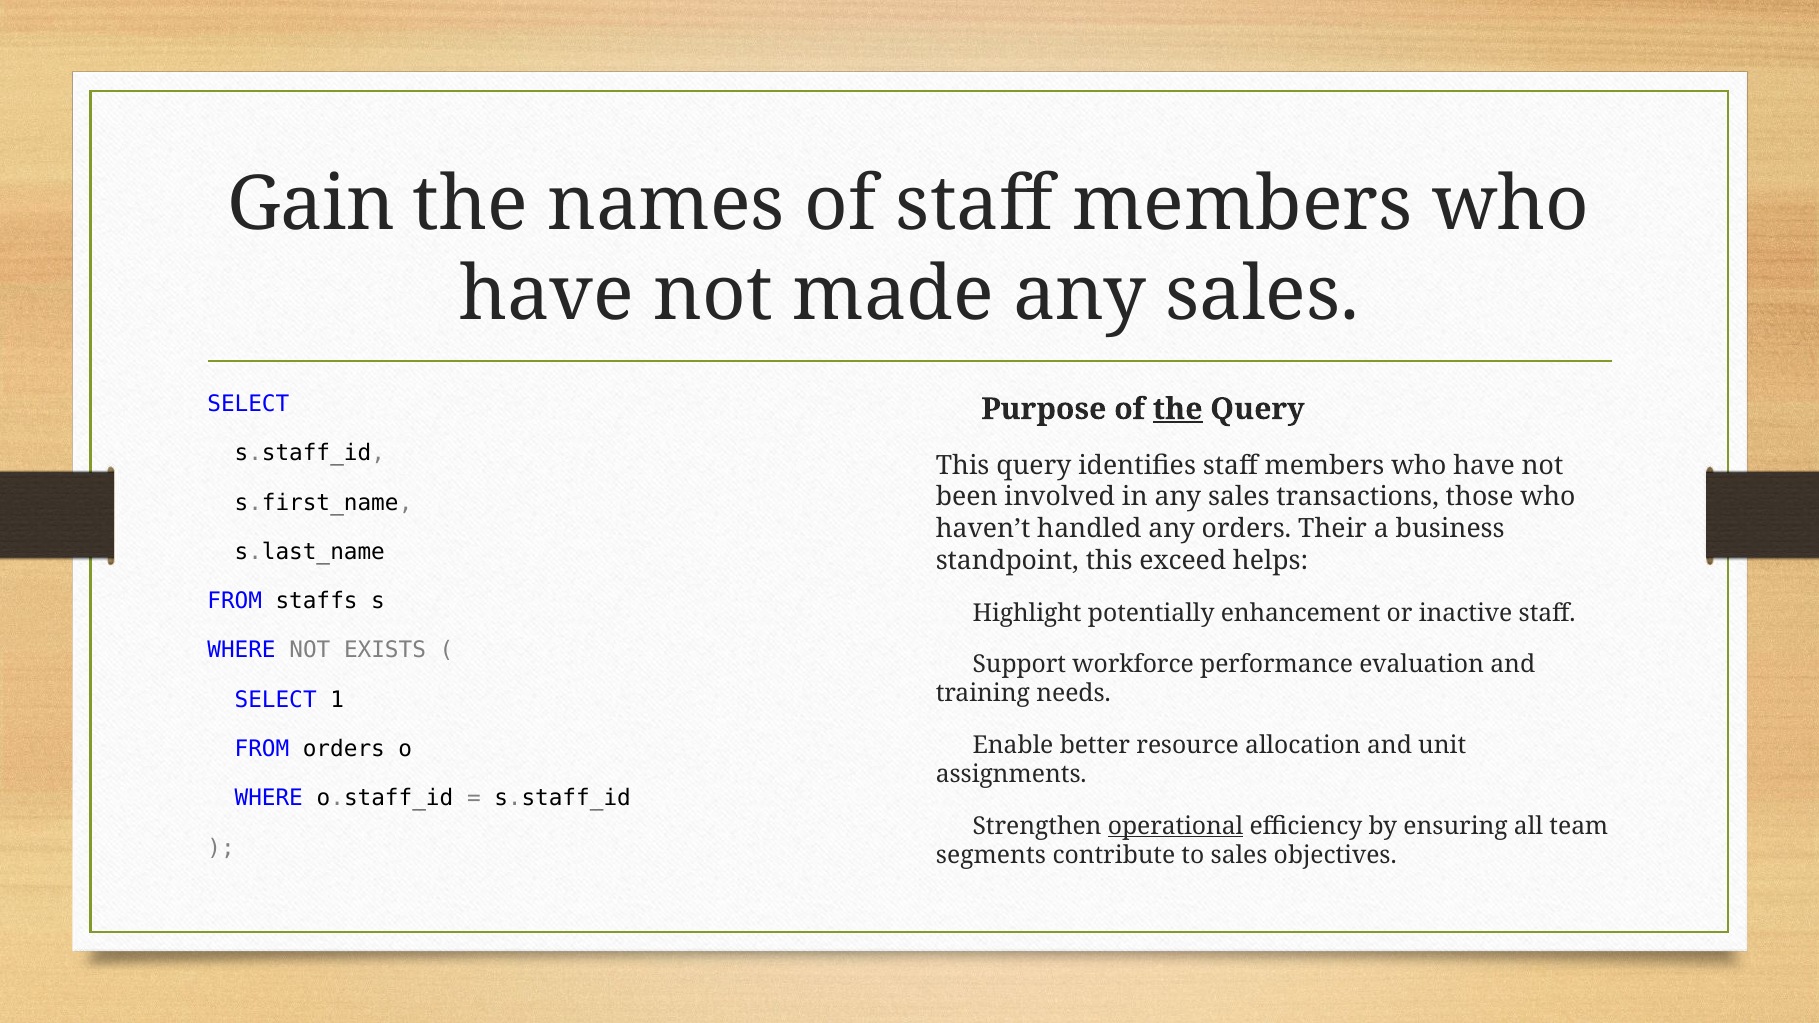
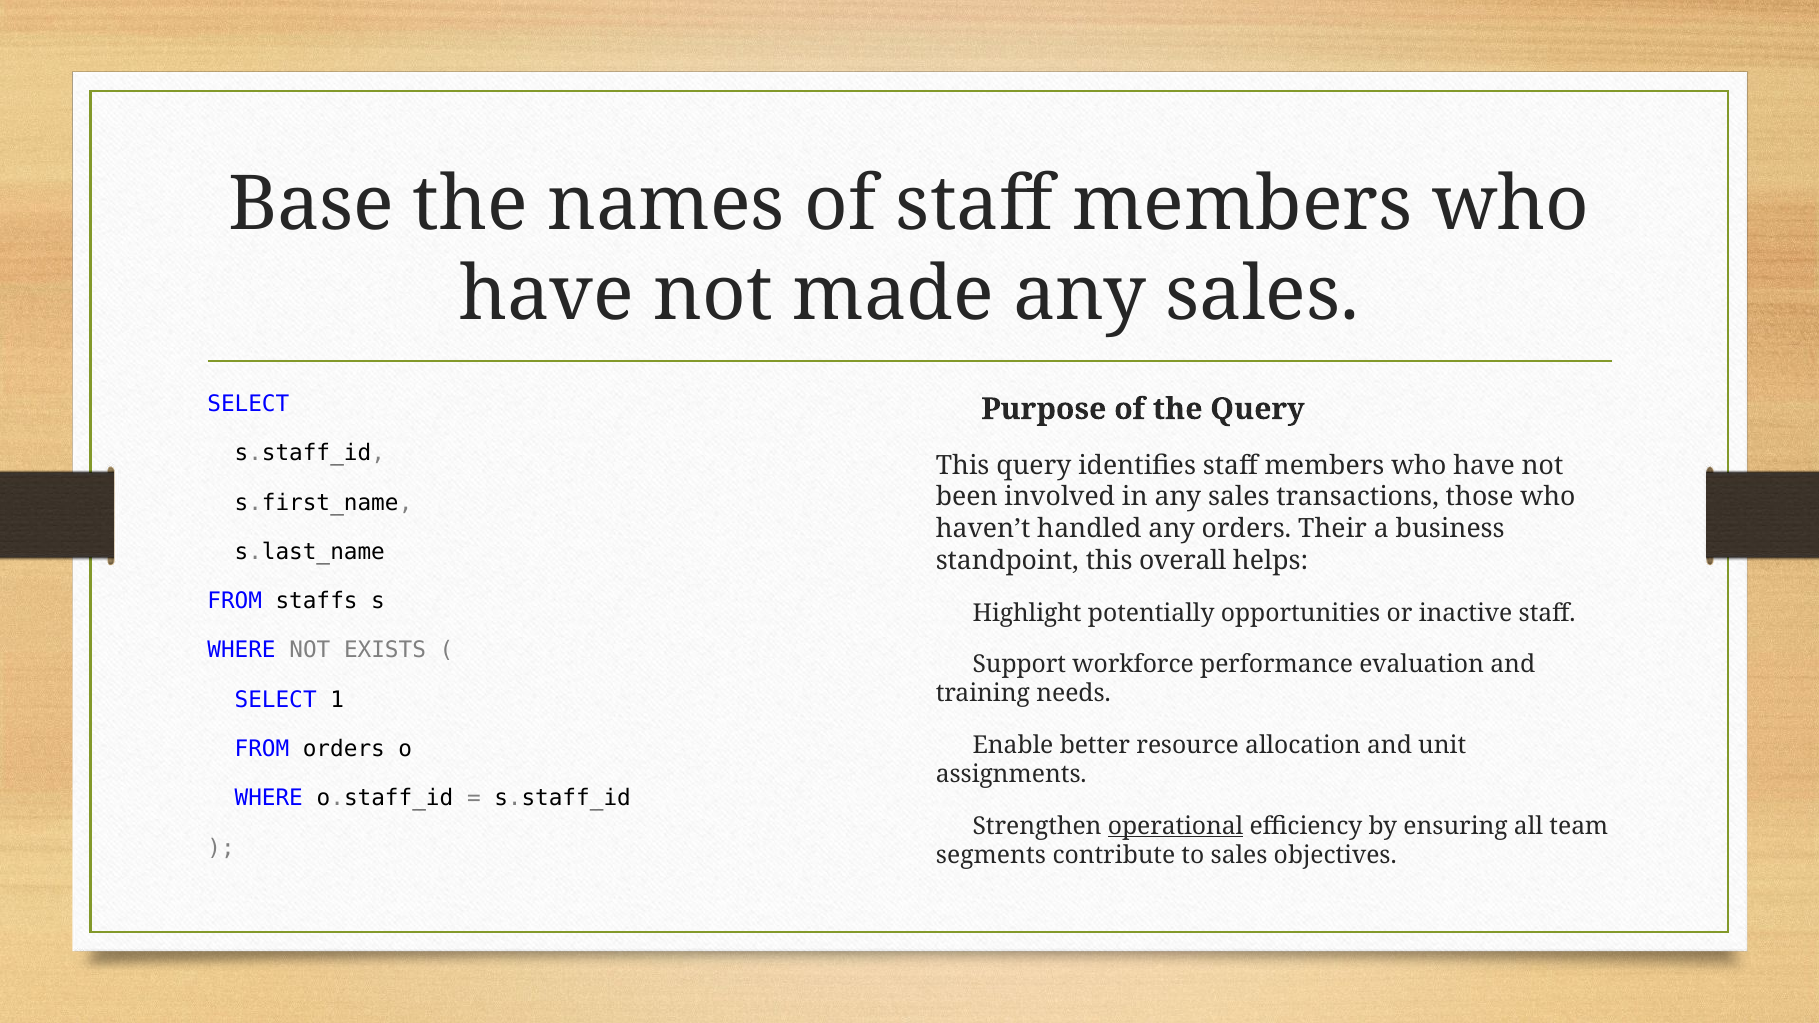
Gain: Gain -> Base
the at (1178, 409) underline: present -> none
exceed: exceed -> overall
enhancement: enhancement -> opportunities
